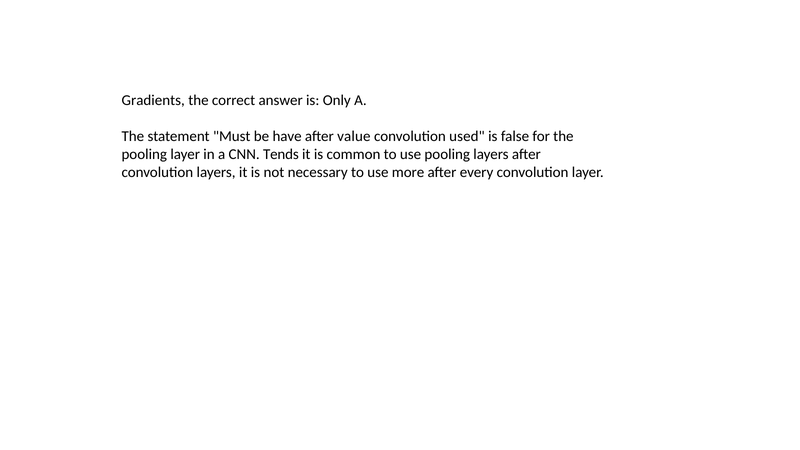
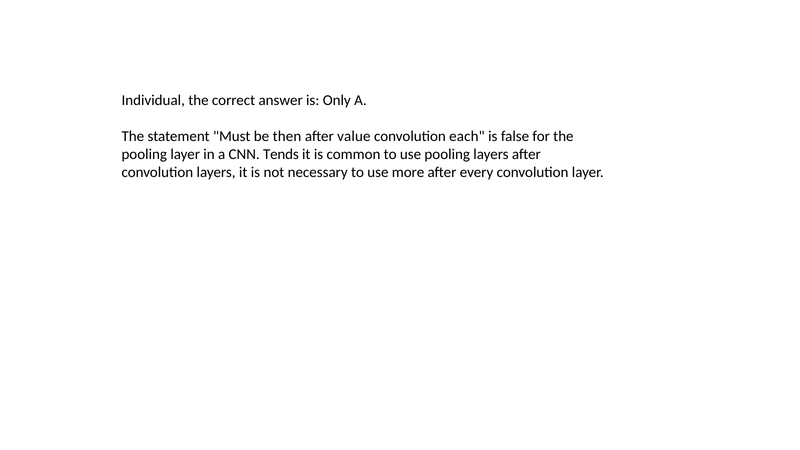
Gradients: Gradients -> Individual
have: have -> then
used: used -> each
